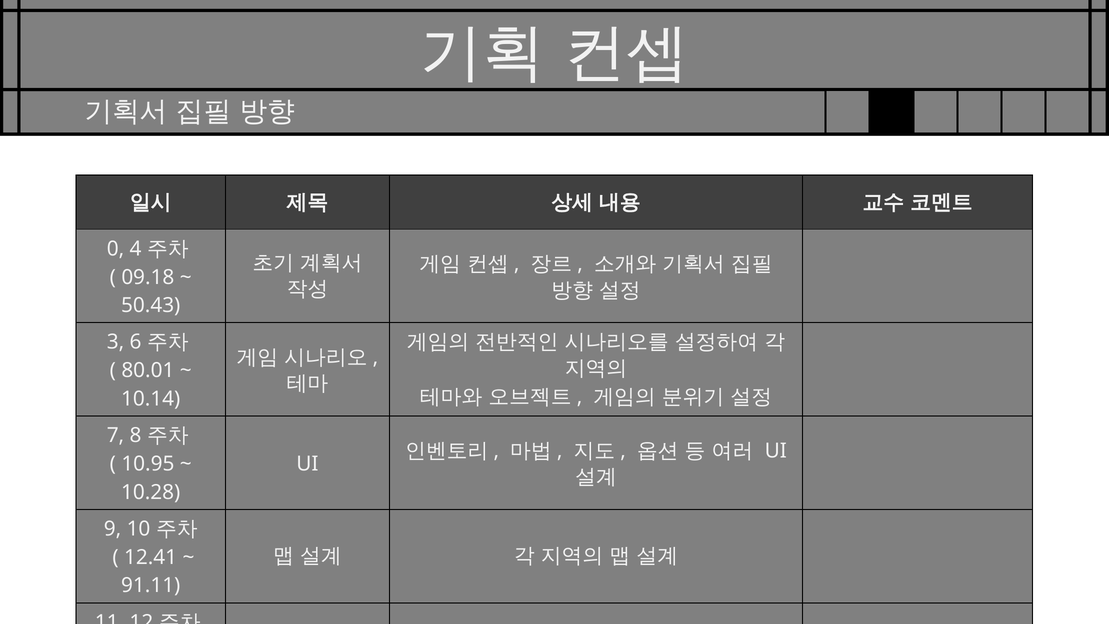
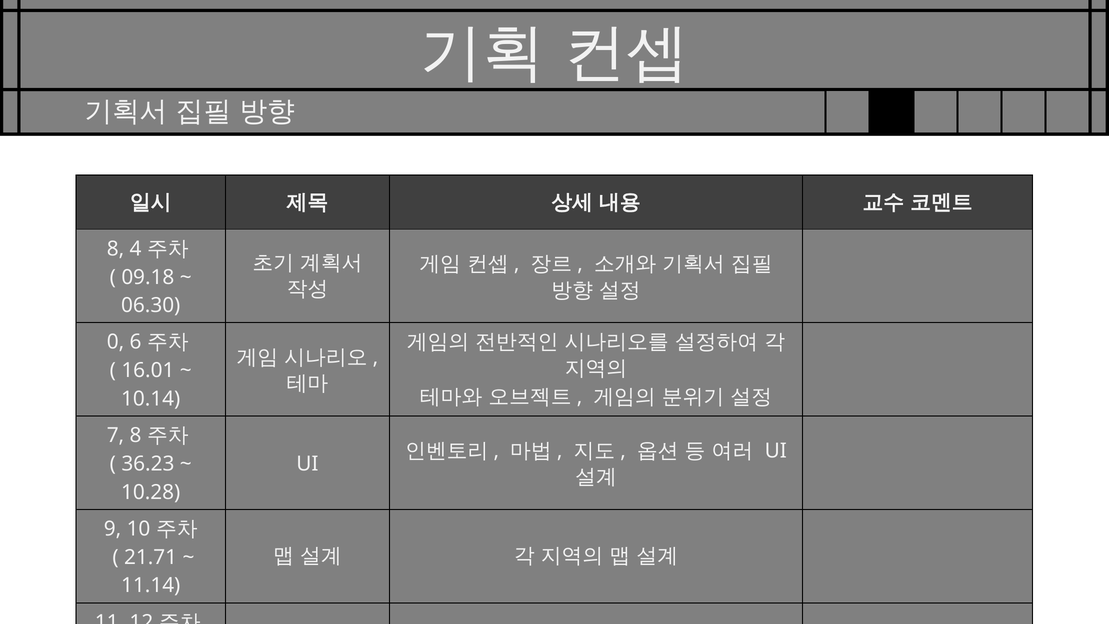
0 at (115, 249): 0 -> 8
50.43: 50.43 -> 06.30
3: 3 -> 0
80.01: 80.01 -> 16.01
10.95: 10.95 -> 36.23
12.41: 12.41 -> 21.71
91.11: 91.11 -> 11.14
